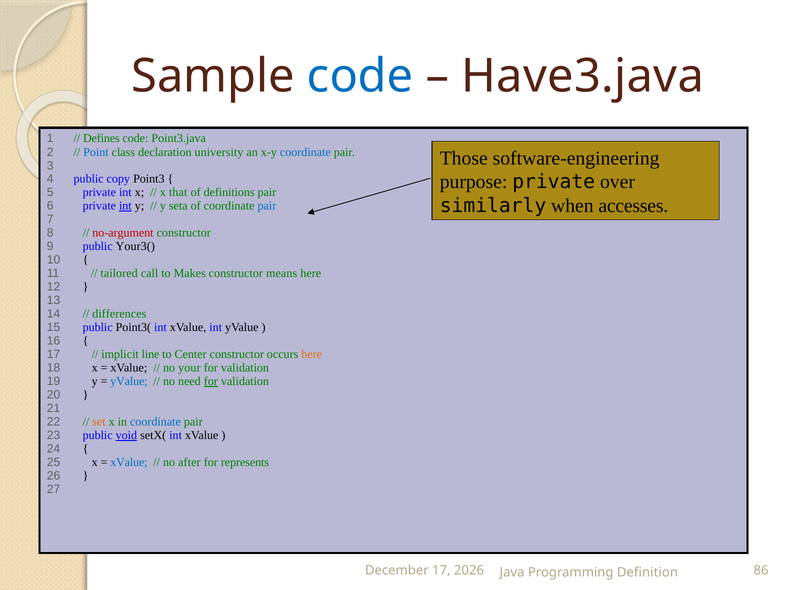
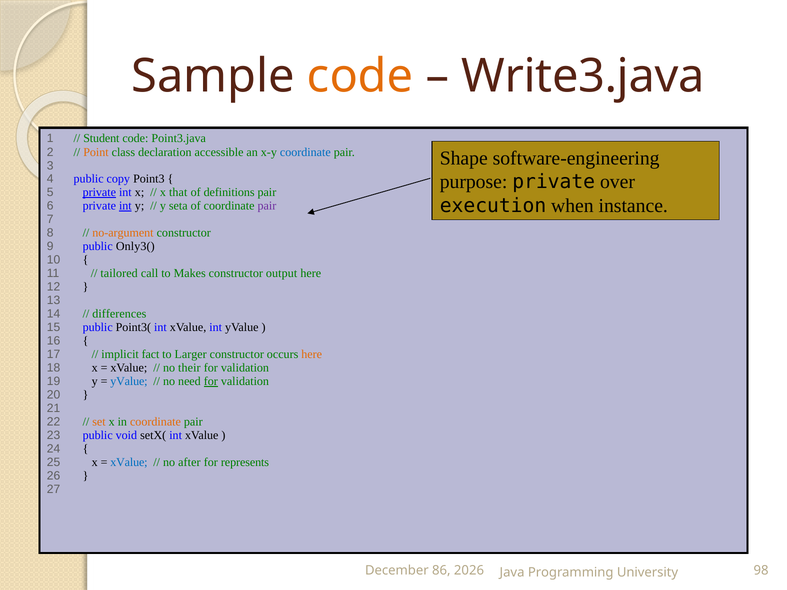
code at (360, 76) colour: blue -> orange
Have3.java: Have3.java -> Write3.java
Defines: Defines -> Student
Point colour: blue -> orange
university: university -> accessible
Those: Those -> Shape
private at (99, 193) underline: none -> present
similarly: similarly -> execution
accesses: accesses -> instance
pair at (267, 206) colour: blue -> purple
no-argument colour: red -> orange
Your3(: Your3( -> Only3(
means: means -> output
line: line -> fact
Center: Center -> Larger
your: your -> their
coordinate at (155, 422) colour: blue -> orange
void underline: present -> none
17 at (441, 571): 17 -> 86
86: 86 -> 98
Definition: Definition -> University
